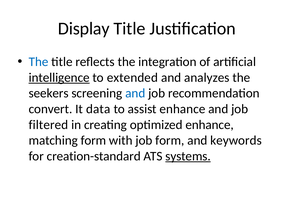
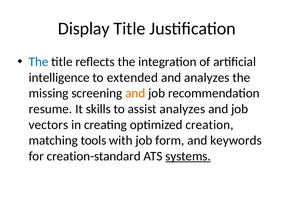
intelligence underline: present -> none
seekers: seekers -> missing
and at (135, 93) colour: blue -> orange
convert: convert -> resume
data: data -> skills
assist enhance: enhance -> analyzes
filtered: filtered -> vectors
optimized enhance: enhance -> creation
matching form: form -> tools
